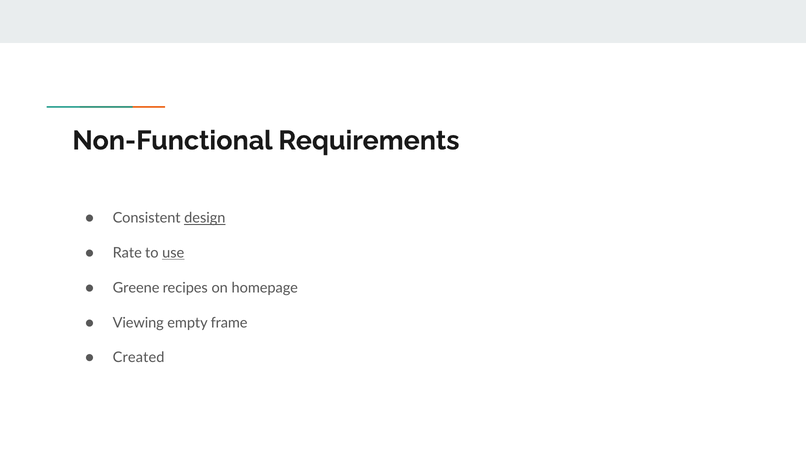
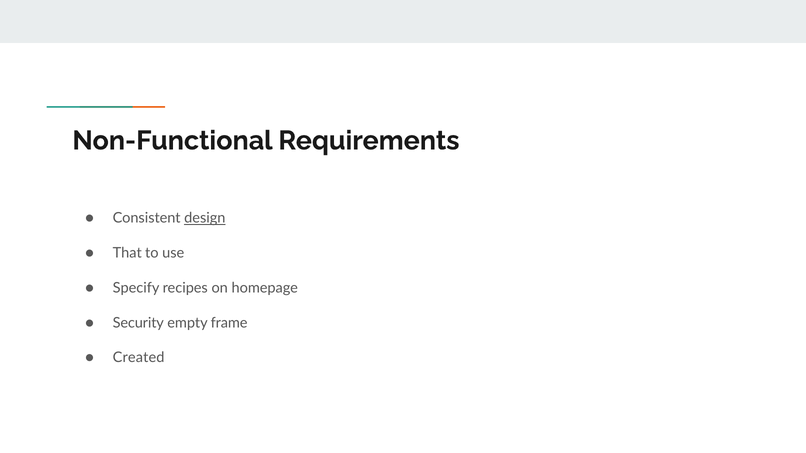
Rate: Rate -> That
use underline: present -> none
Greene: Greene -> Specify
Viewing: Viewing -> Security
